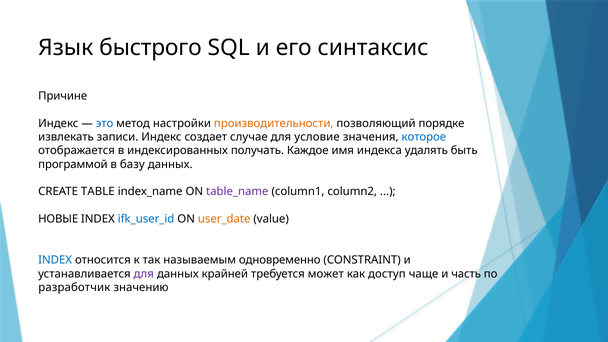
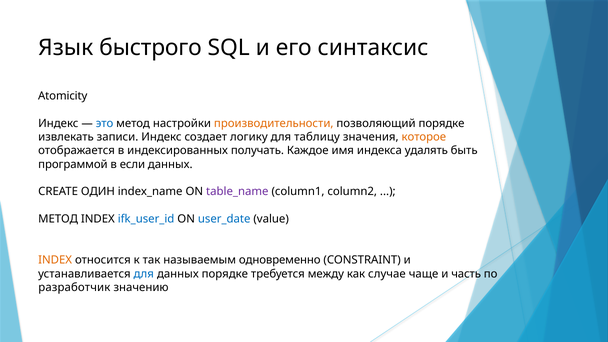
Причине: Причине -> Atomicity
случае: случае -> логику
условие: условие -> таблицу
которое colour: blue -> orange
базу: базу -> если
TABLE: TABLE -> ОДИН
НОВЫЕ at (58, 219): НОВЫЕ -> МЕТОД
user_date colour: orange -> blue
INDEX at (55, 260) colour: blue -> orange
для at (144, 274) colour: purple -> blue
данных крайней: крайней -> порядке
может: может -> между
доступ: доступ -> случае
